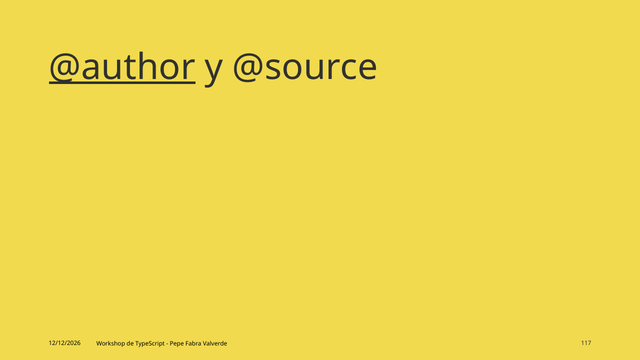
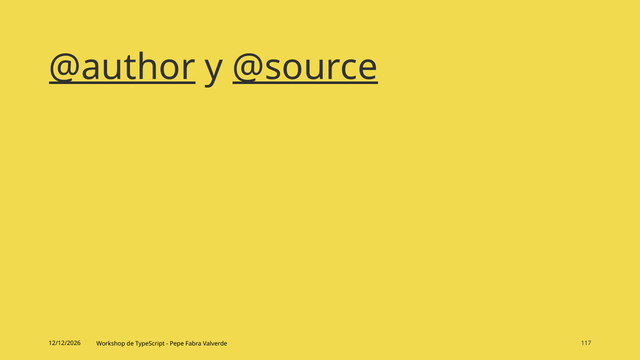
@source underline: none -> present
